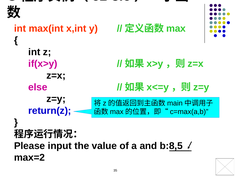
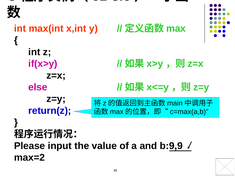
b:8,5: b:8,5 -> b:9,9
